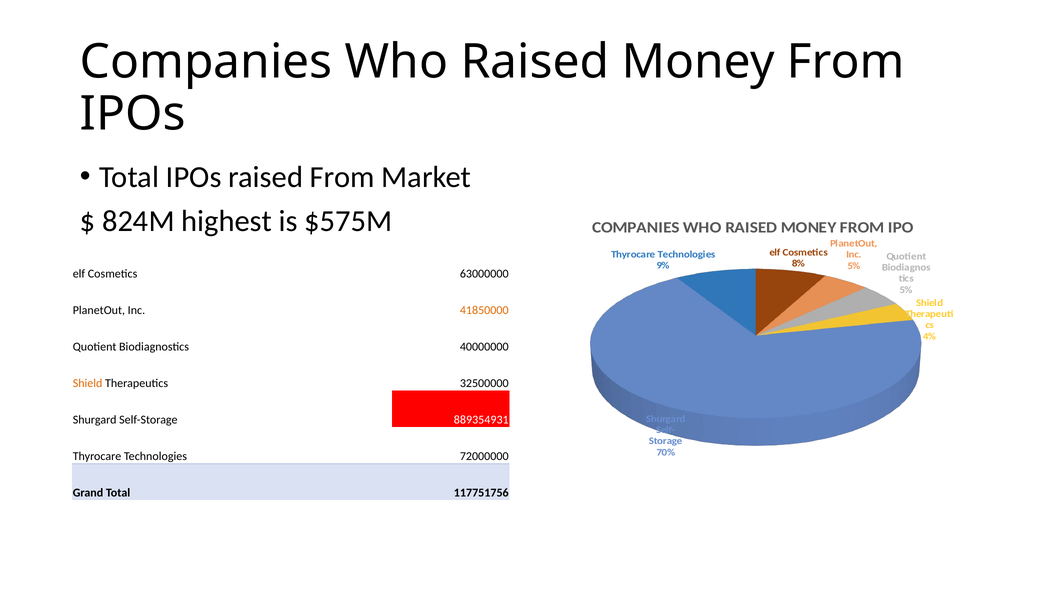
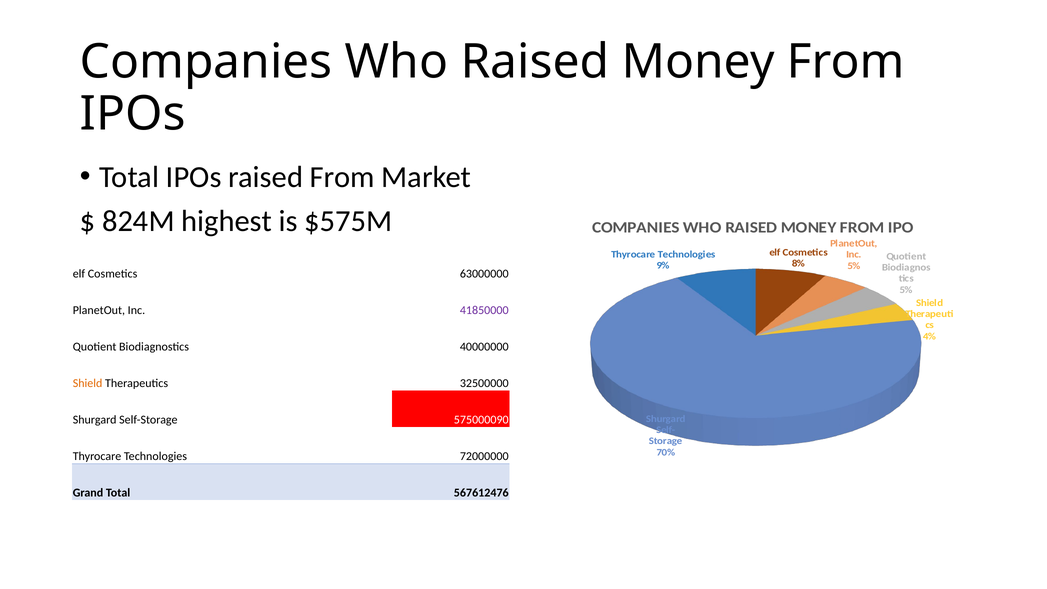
41850000 colour: orange -> purple
889354931: 889354931 -> 575000090
117751756: 117751756 -> 567612476
